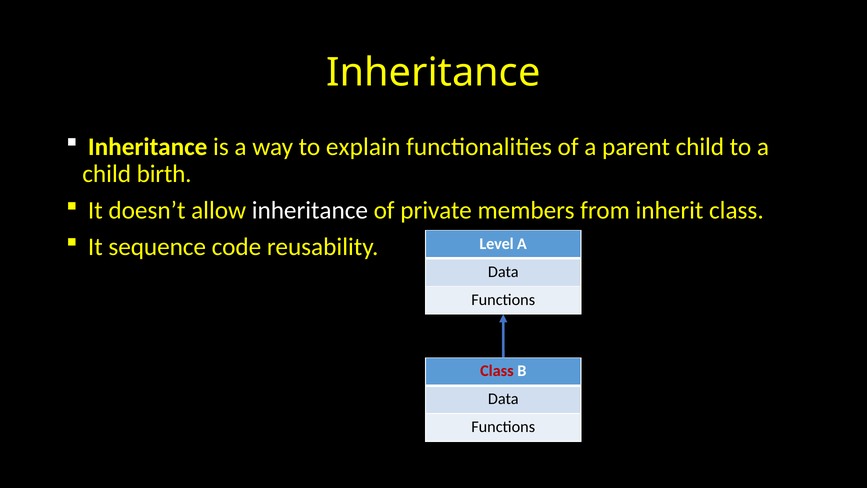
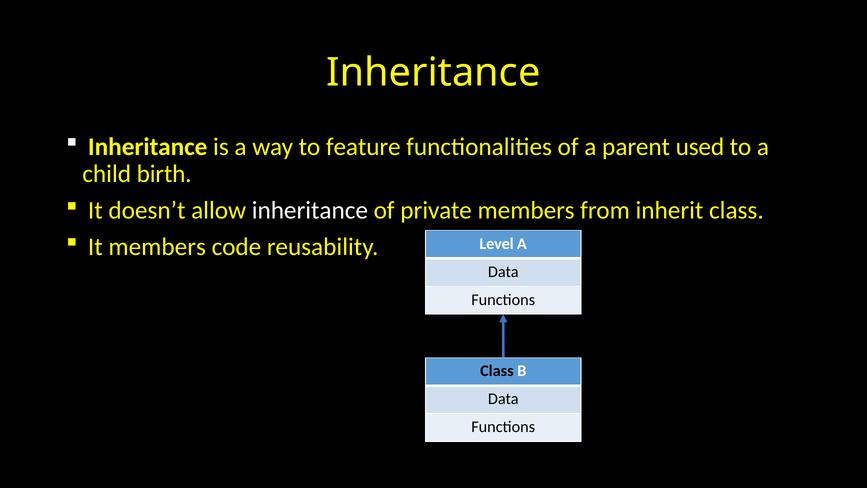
explain: explain -> feature
parent child: child -> used
It sequence: sequence -> members
Class at (497, 371) colour: red -> black
